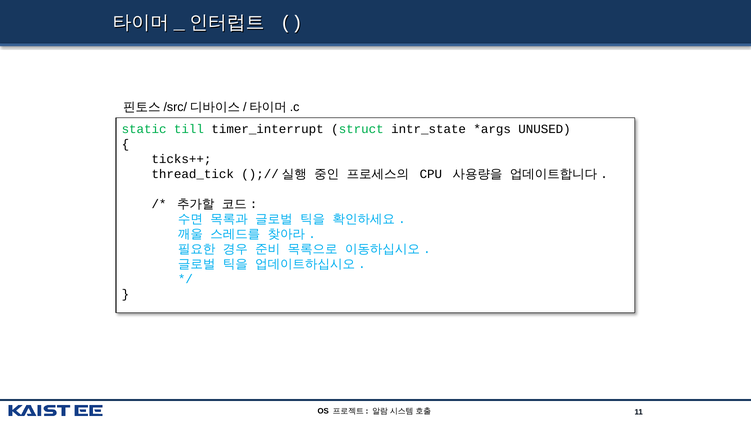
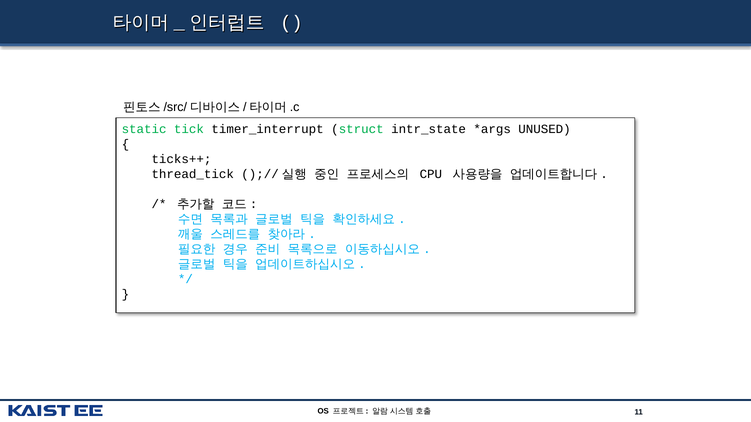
till: till -> tick
